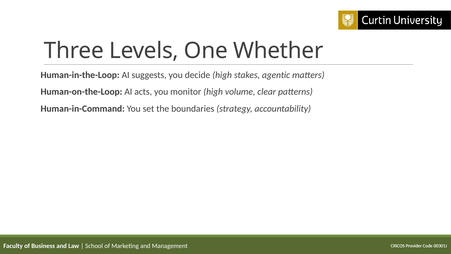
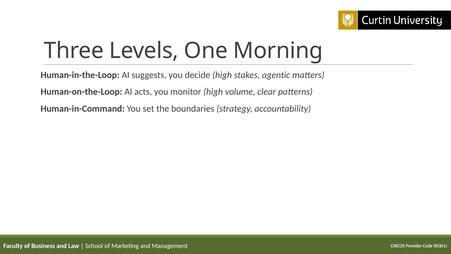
Whether: Whether -> Morning
